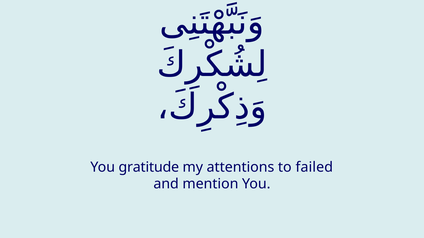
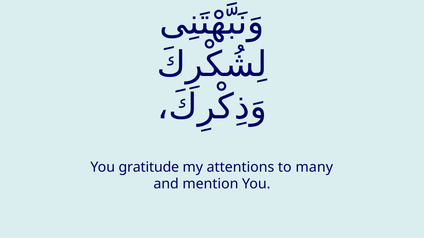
failed: failed -> many
